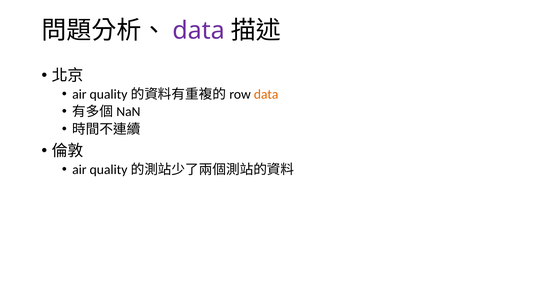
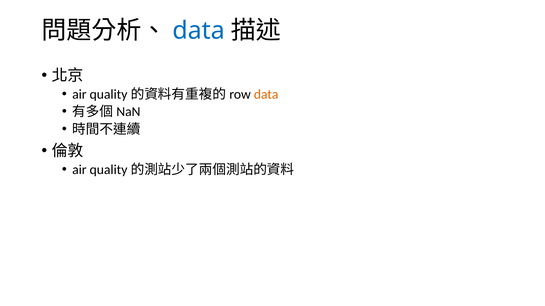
data at (199, 31) colour: purple -> blue
